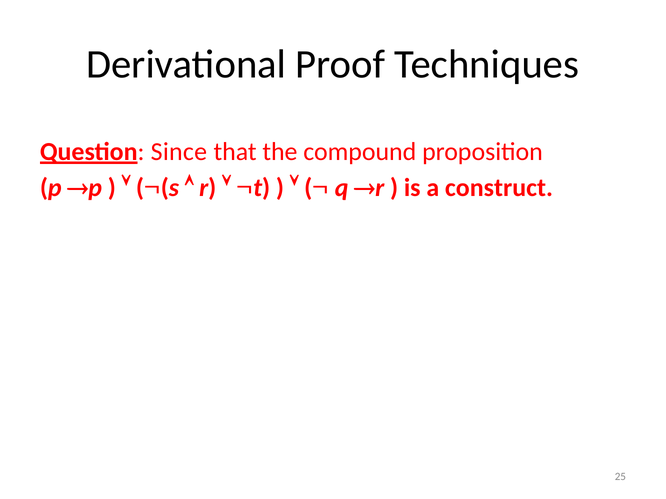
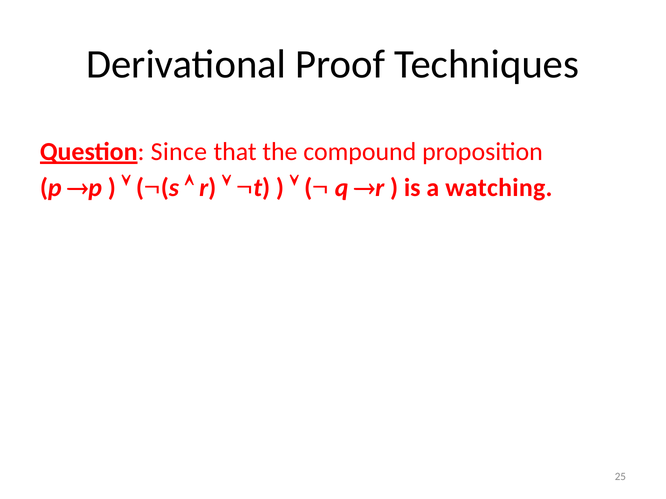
construct: construct -> watching
